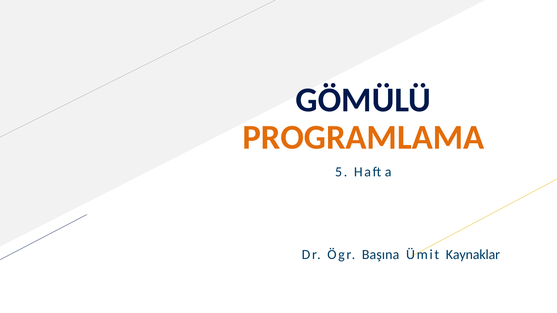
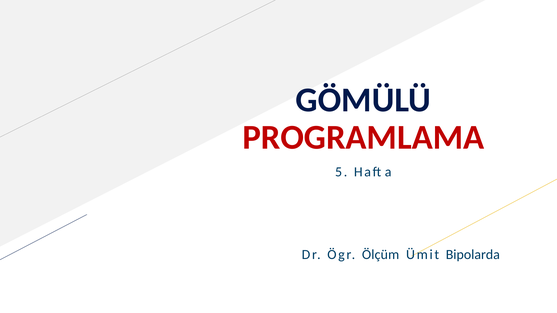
PROGRAMLAMA colour: orange -> red
Başına: Başına -> Ölçüm
Kaynaklar: Kaynaklar -> Bipolarda
